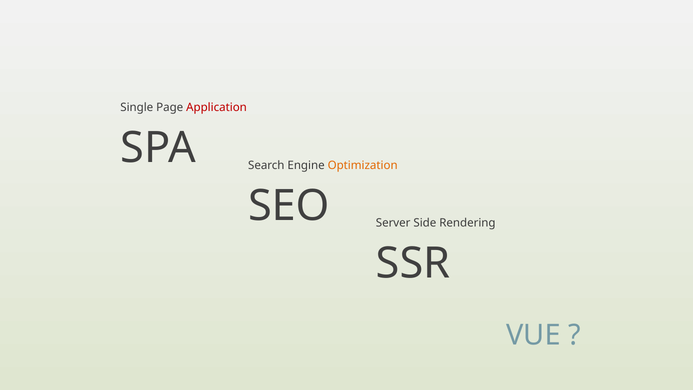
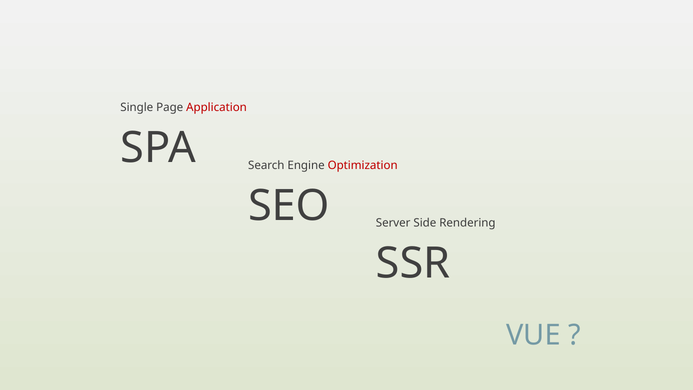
Optimization colour: orange -> red
